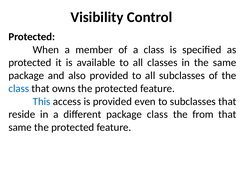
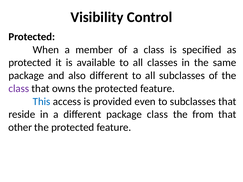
also provided: provided -> different
class at (19, 89) colour: blue -> purple
same at (20, 128): same -> other
